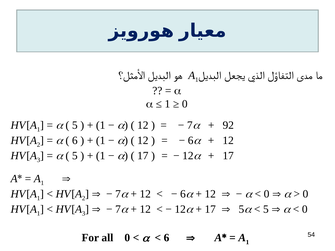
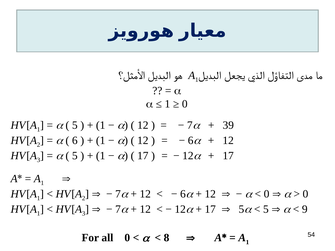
92: 92 -> 39
0 at (305, 209): 0 -> 9
6 at (167, 238): 6 -> 8
